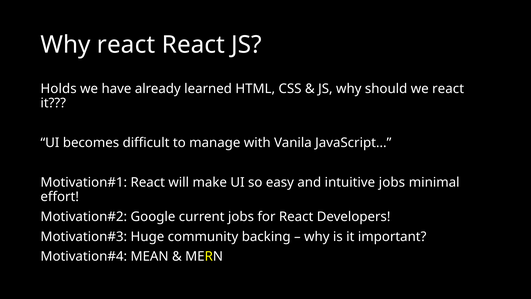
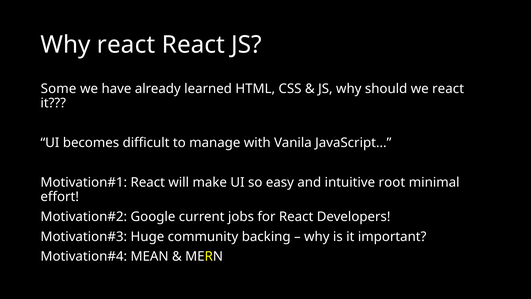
Holds: Holds -> Some
intuitive jobs: jobs -> root
